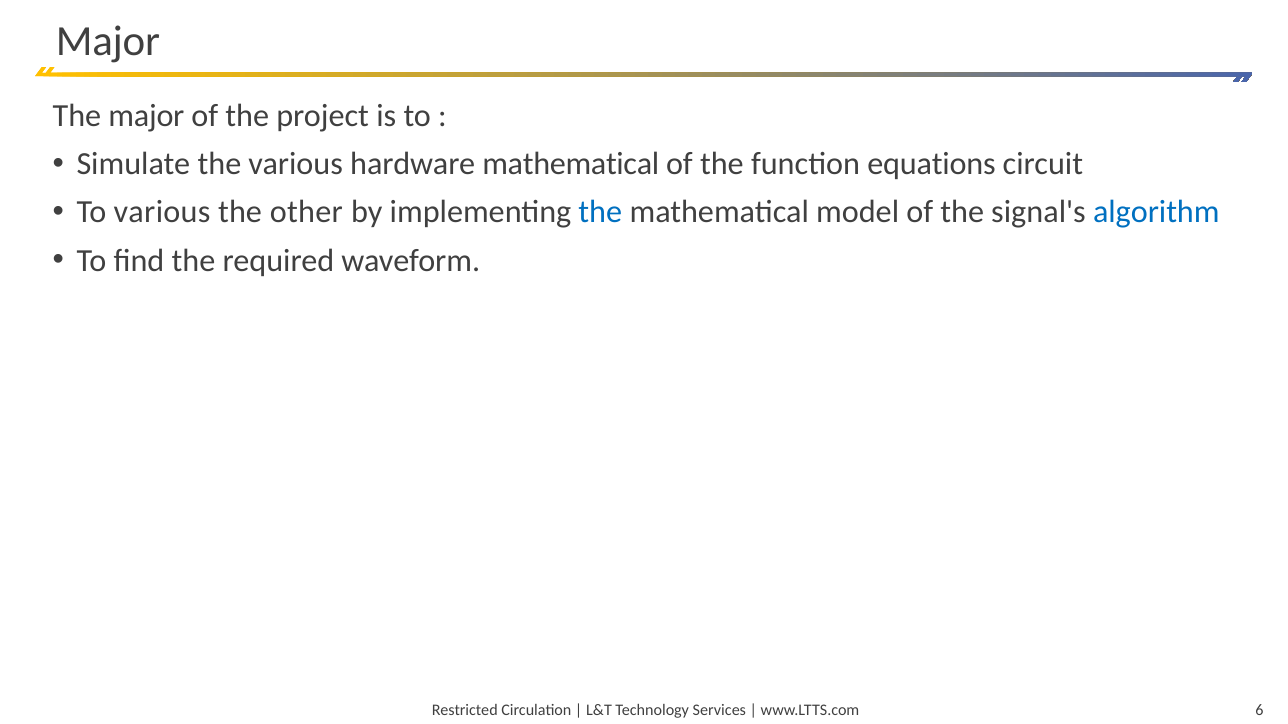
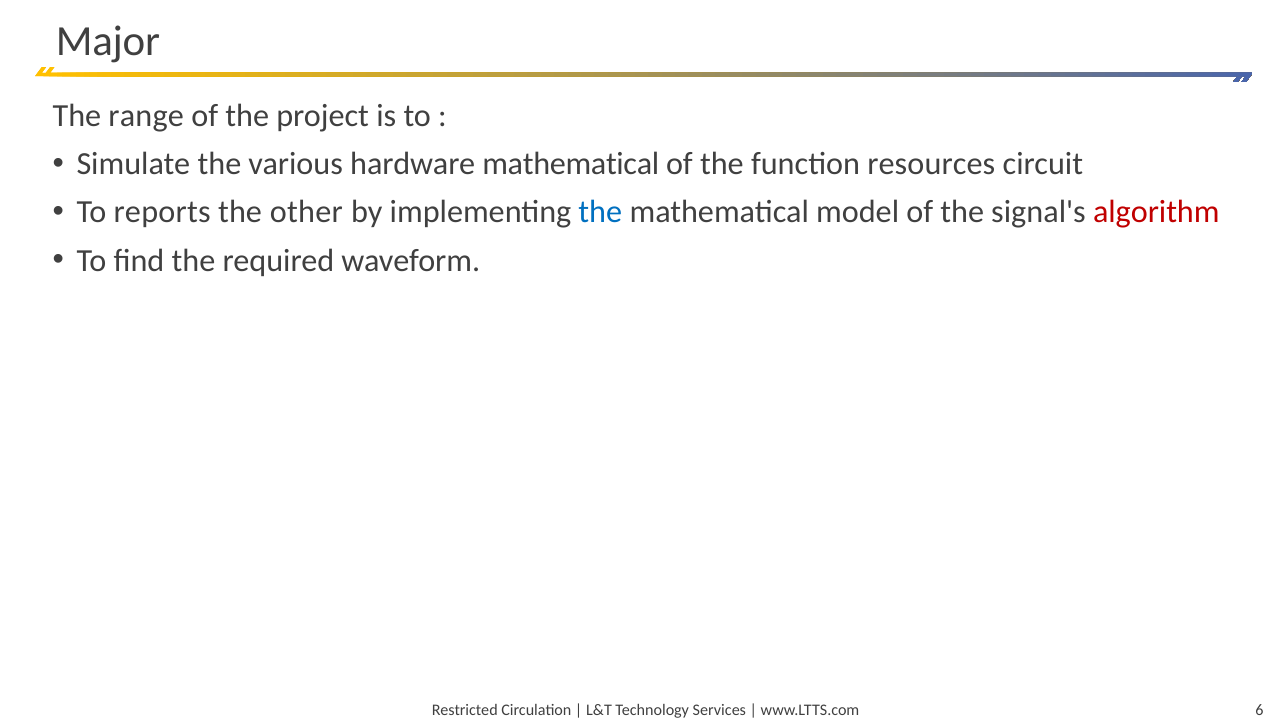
The major: major -> range
equations: equations -> resources
To various: various -> reports
algorithm colour: blue -> red
